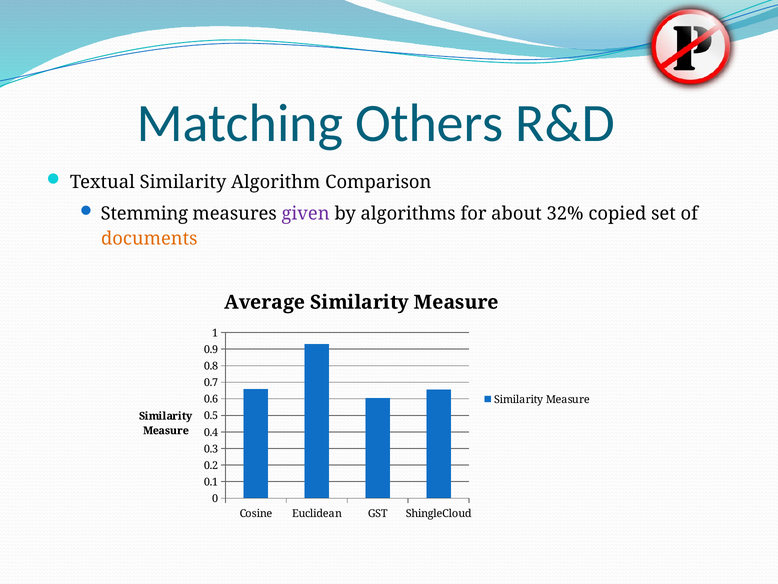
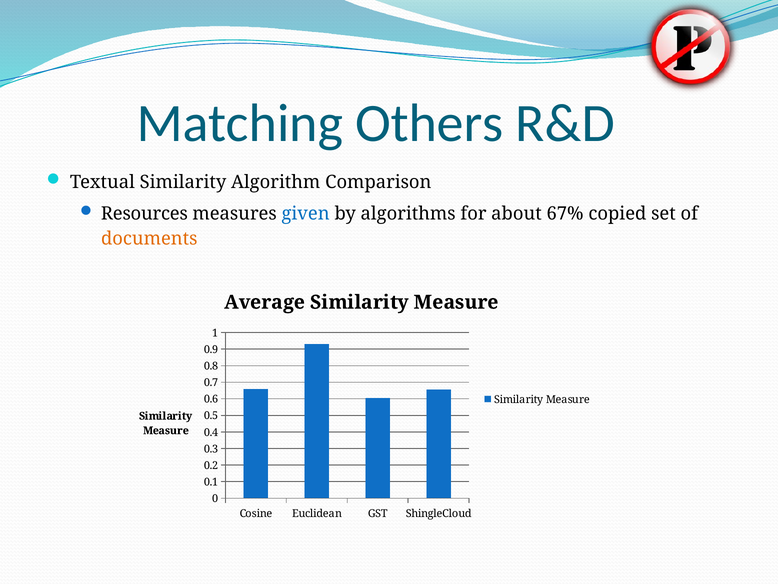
Stemming: Stemming -> Resources
given colour: purple -> blue
32%: 32% -> 67%
